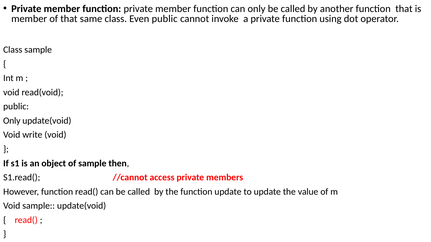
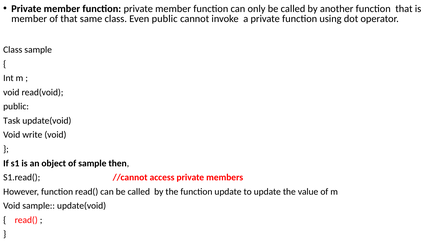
Only at (12, 121): Only -> Task
